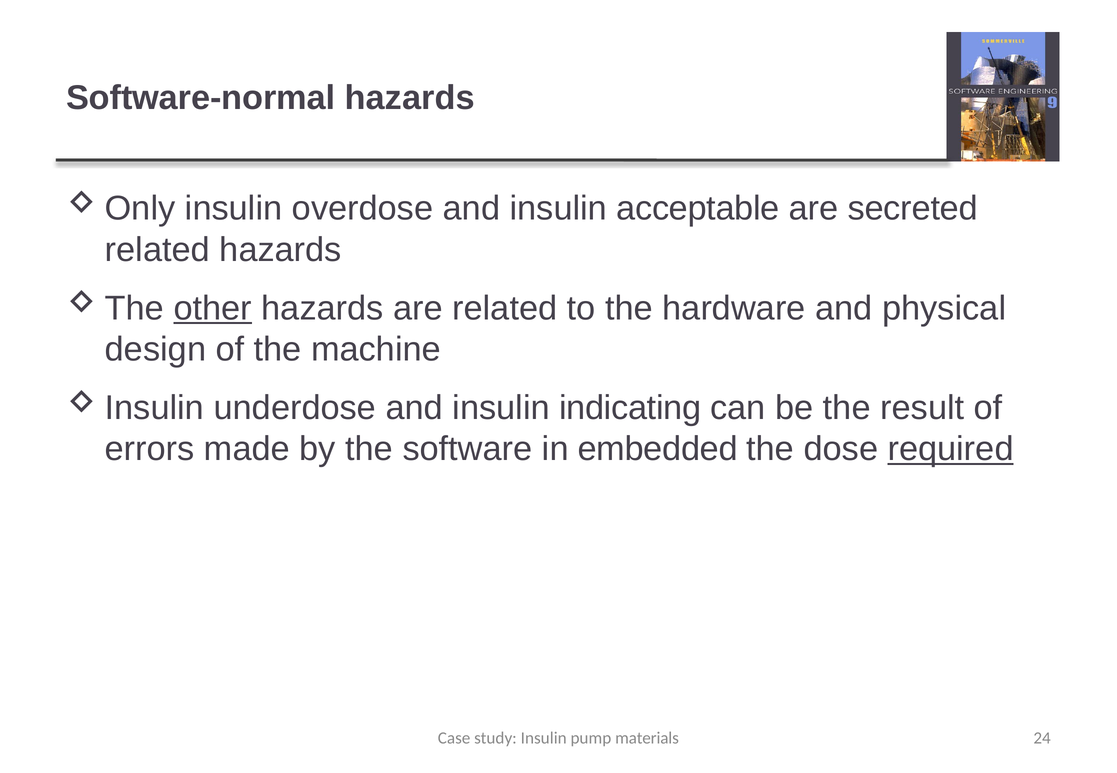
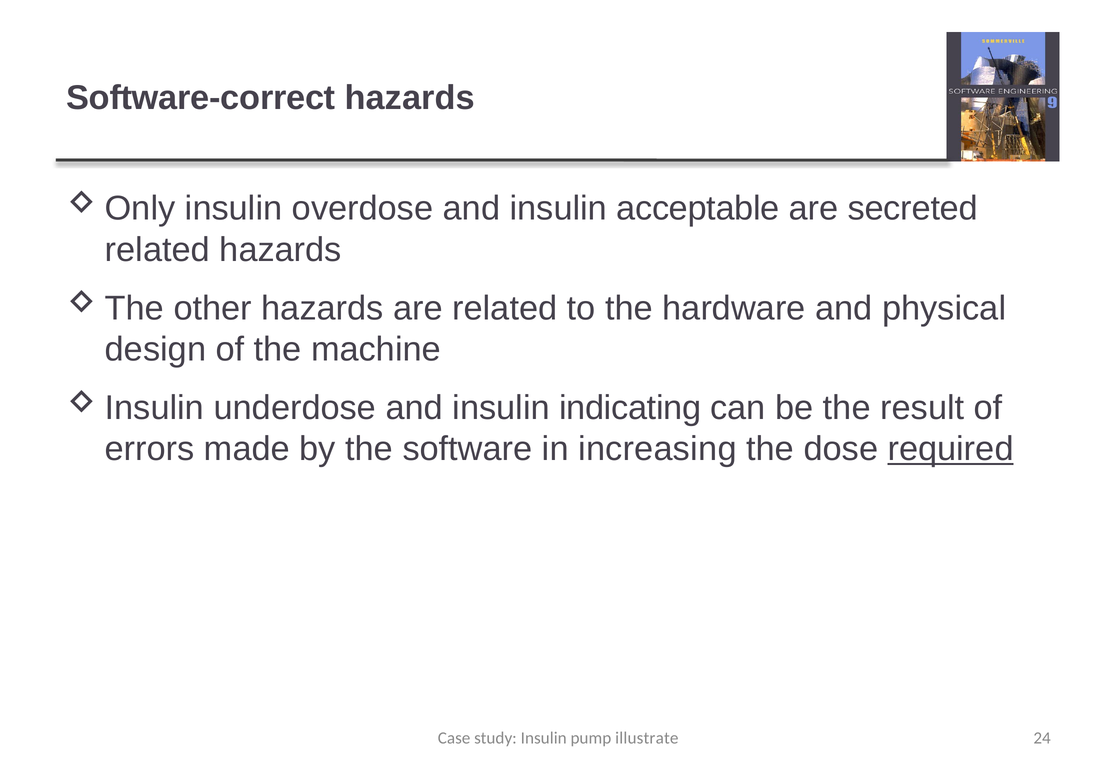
Software-normal: Software-normal -> Software-correct
other underline: present -> none
embedded: embedded -> increasing
materials: materials -> illustrate
